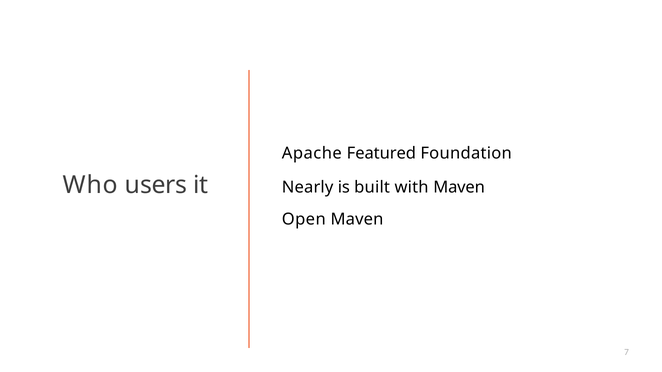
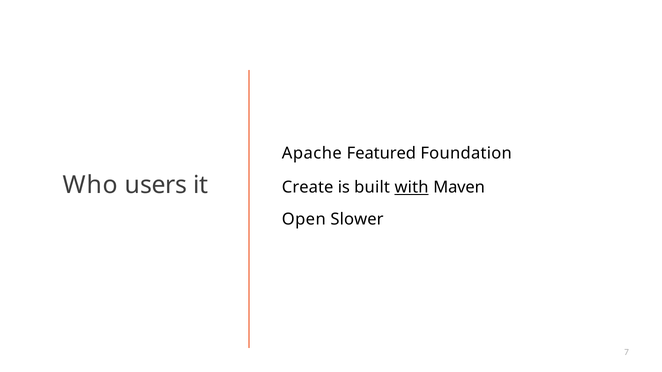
Nearly: Nearly -> Create
with underline: none -> present
Open Maven: Maven -> Slower
